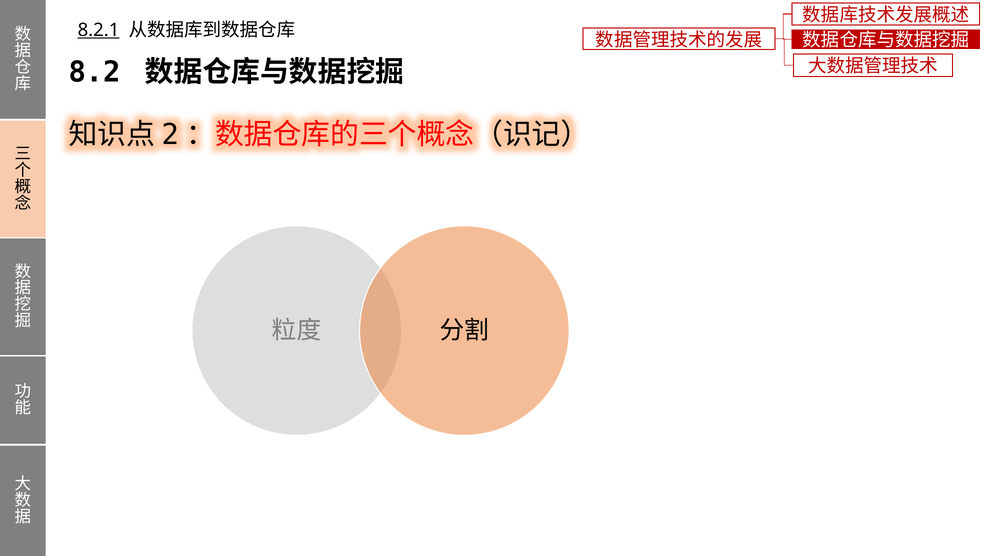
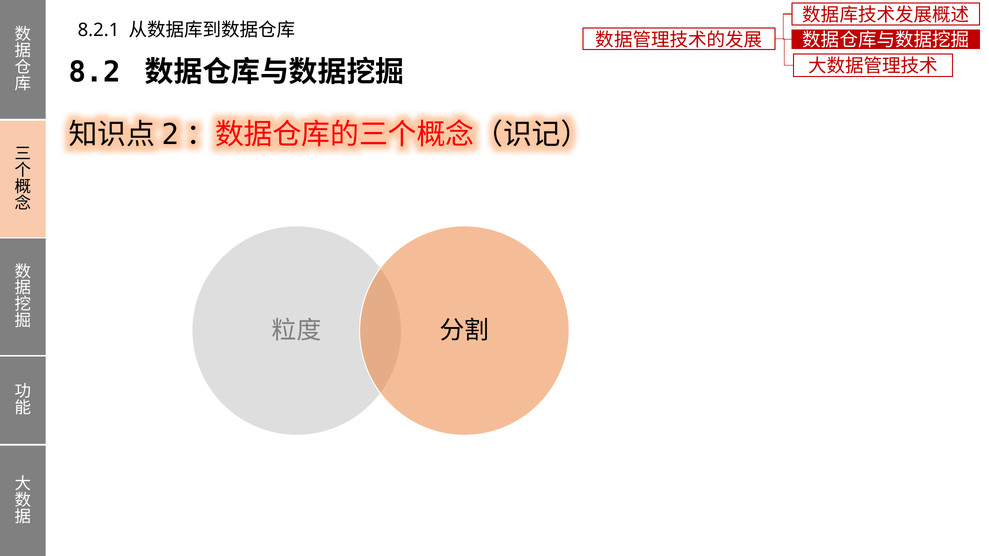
8.2.1 underline: present -> none
